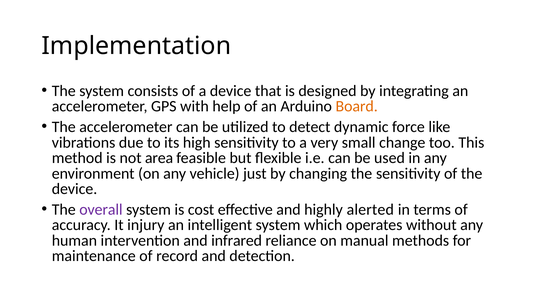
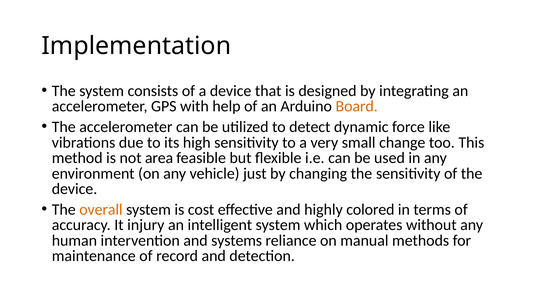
overall colour: purple -> orange
alerted: alerted -> colored
infrared: infrared -> systems
